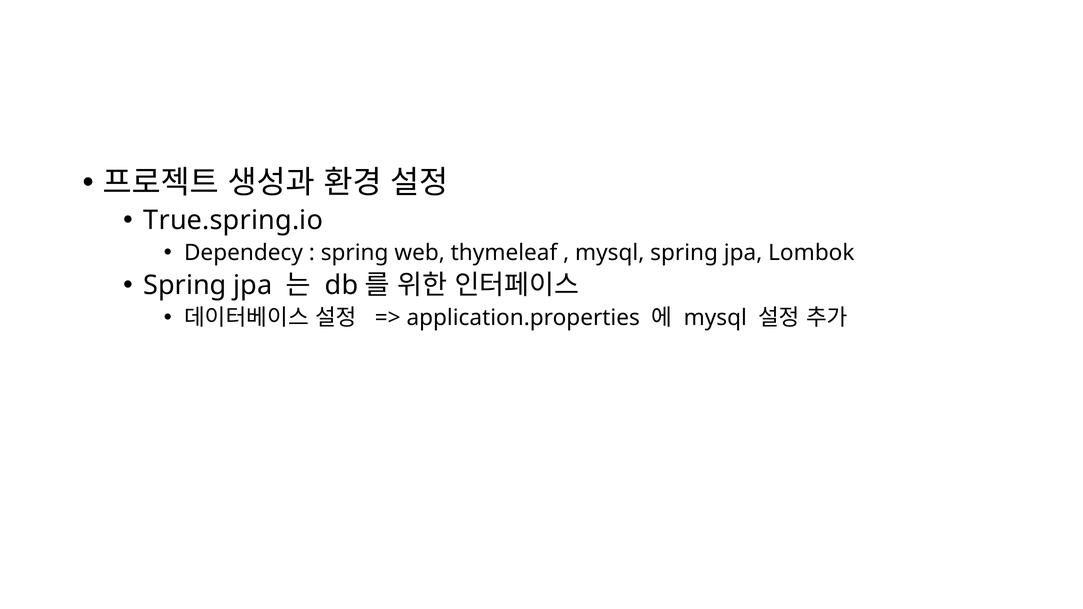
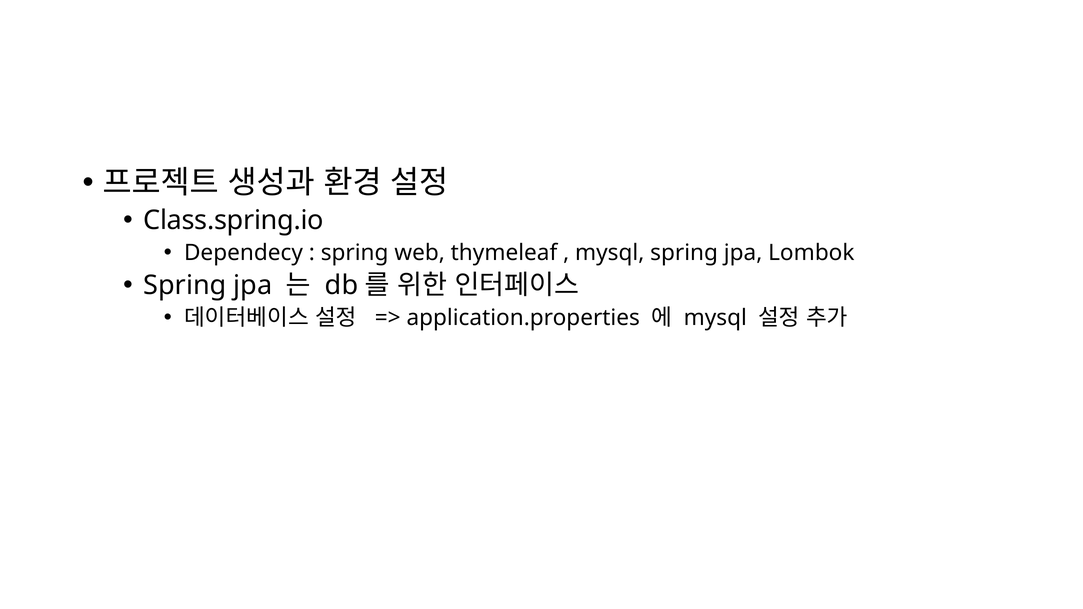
True.spring.io: True.spring.io -> Class.spring.io
